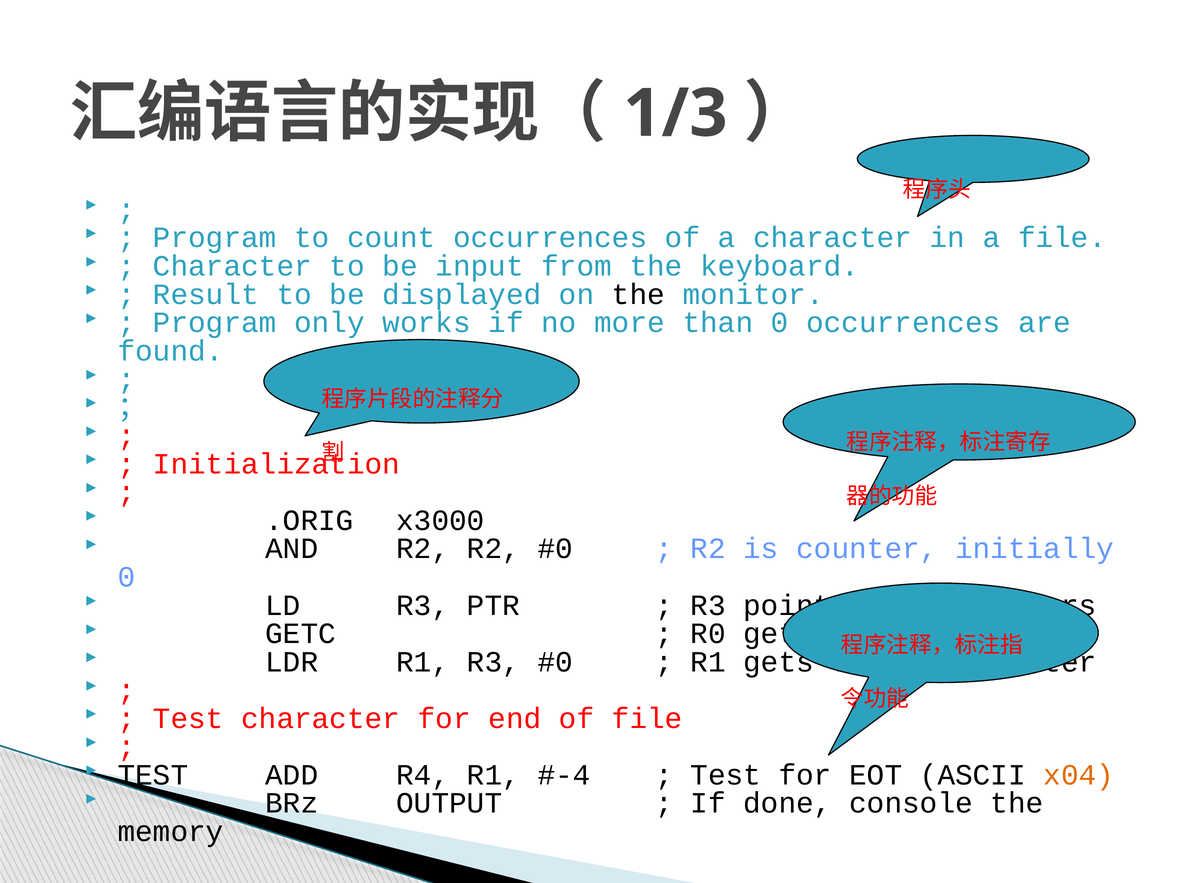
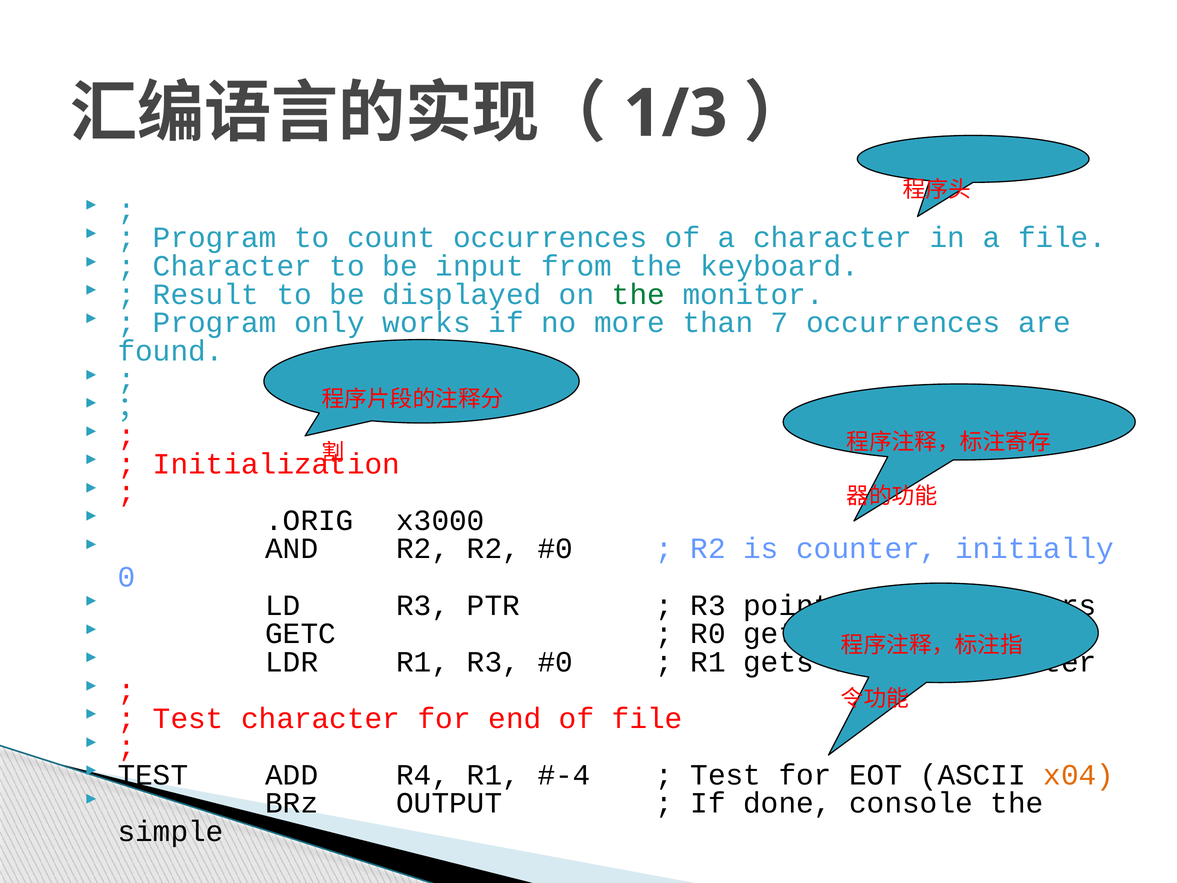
the at (638, 294) colour: black -> green
than 0: 0 -> 7
memory: memory -> simple
